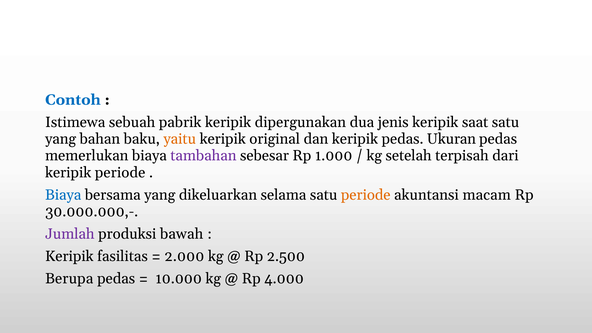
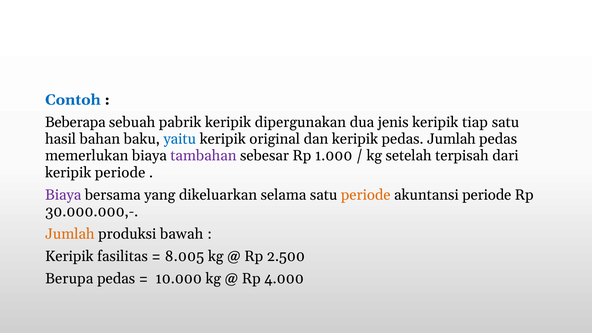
Istimewa: Istimewa -> Beberapa
saat: saat -> tiap
yang at (61, 139): yang -> hasil
yaitu colour: orange -> blue
pedas Ukuran: Ukuran -> Jumlah
Biaya at (63, 195) colour: blue -> purple
akuntansi macam: macam -> periode
Jumlah at (70, 234) colour: purple -> orange
2.000: 2.000 -> 8.005
